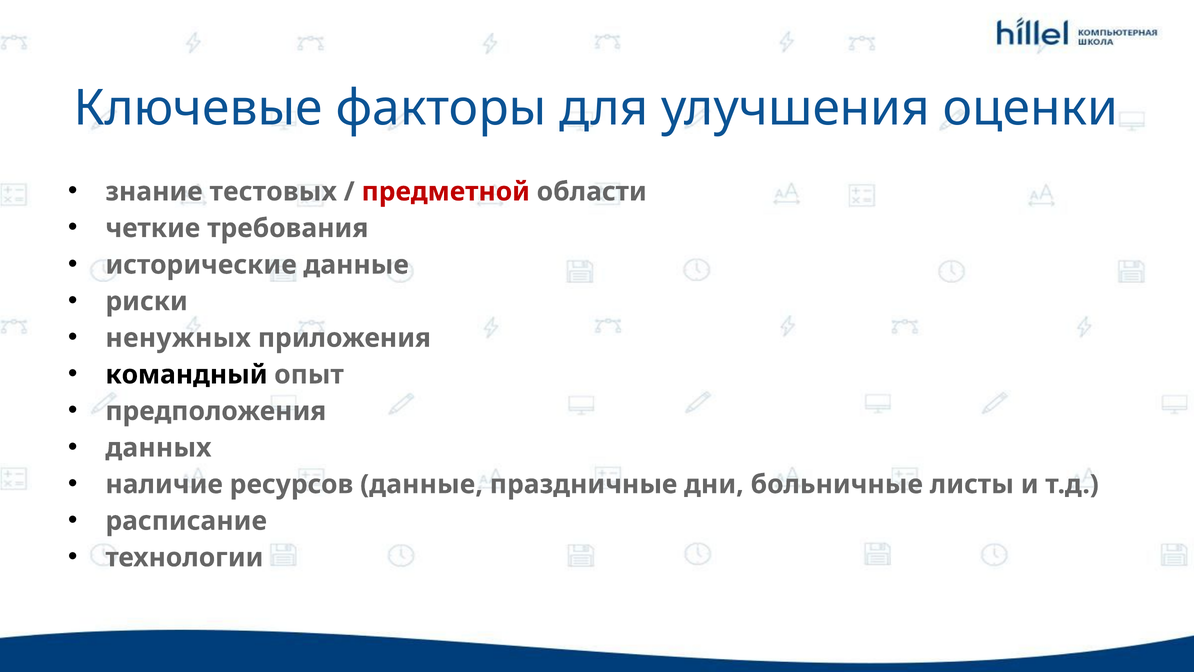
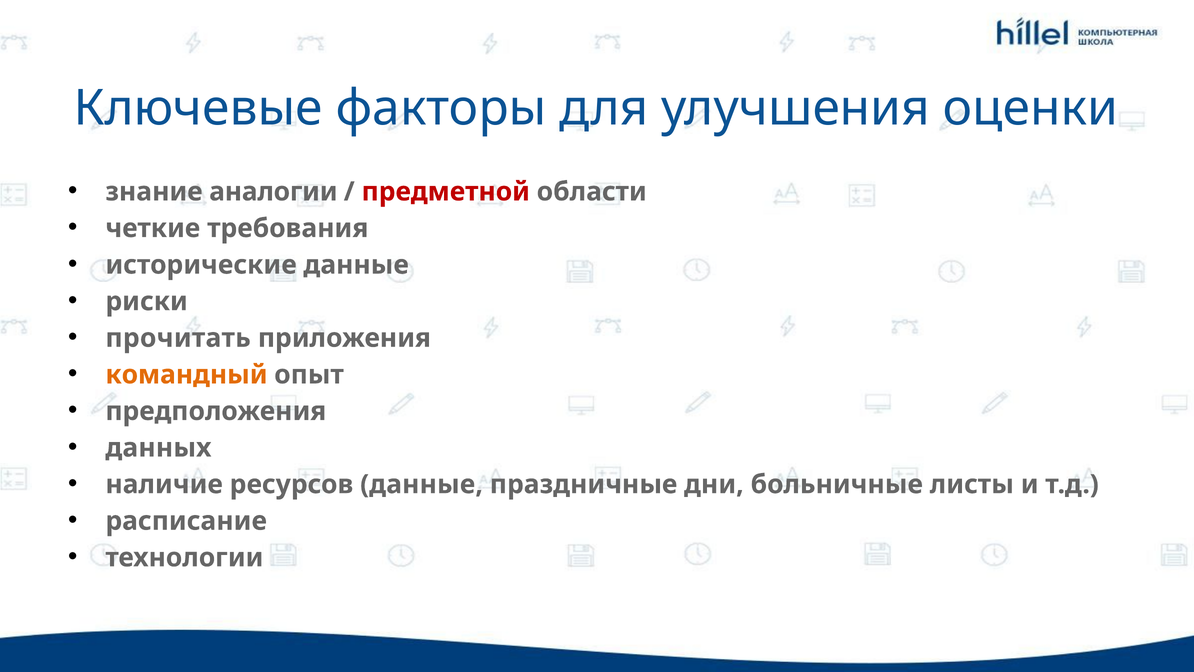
тестовых: тестовых -> аналогии
ненужных: ненужных -> прочитать
командный colour: black -> orange
